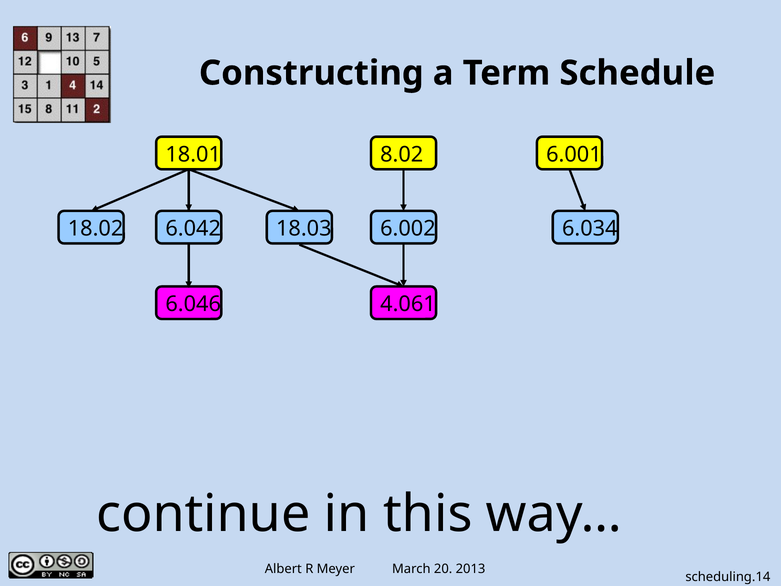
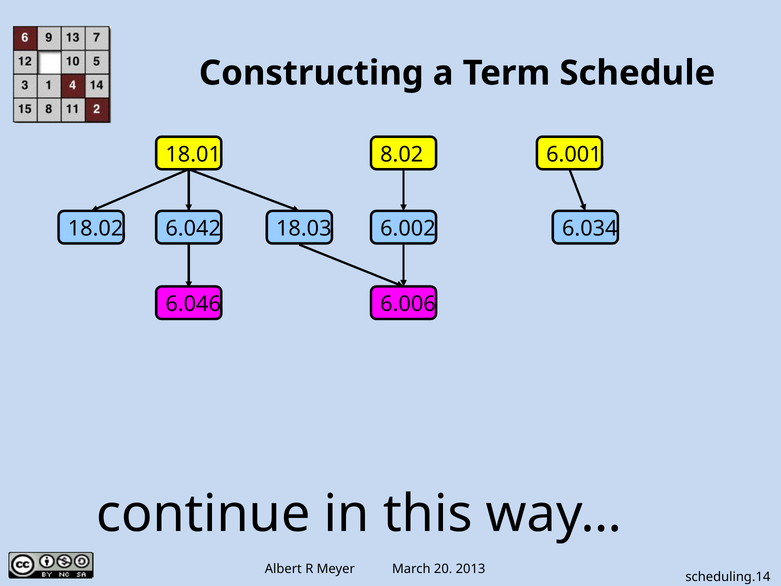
4.061: 4.061 -> 6.006
